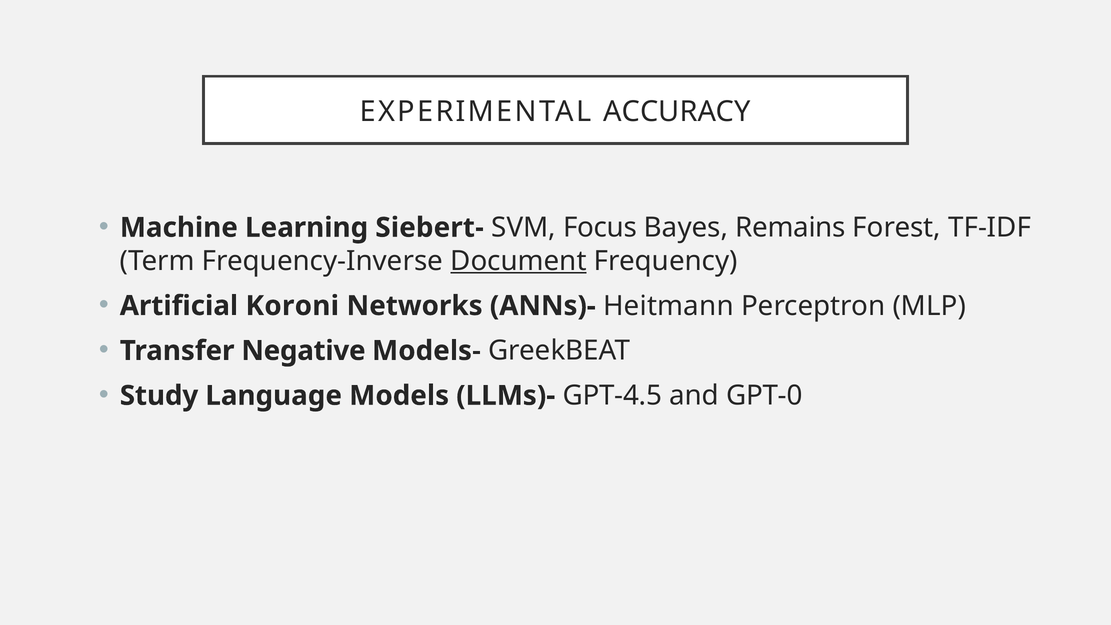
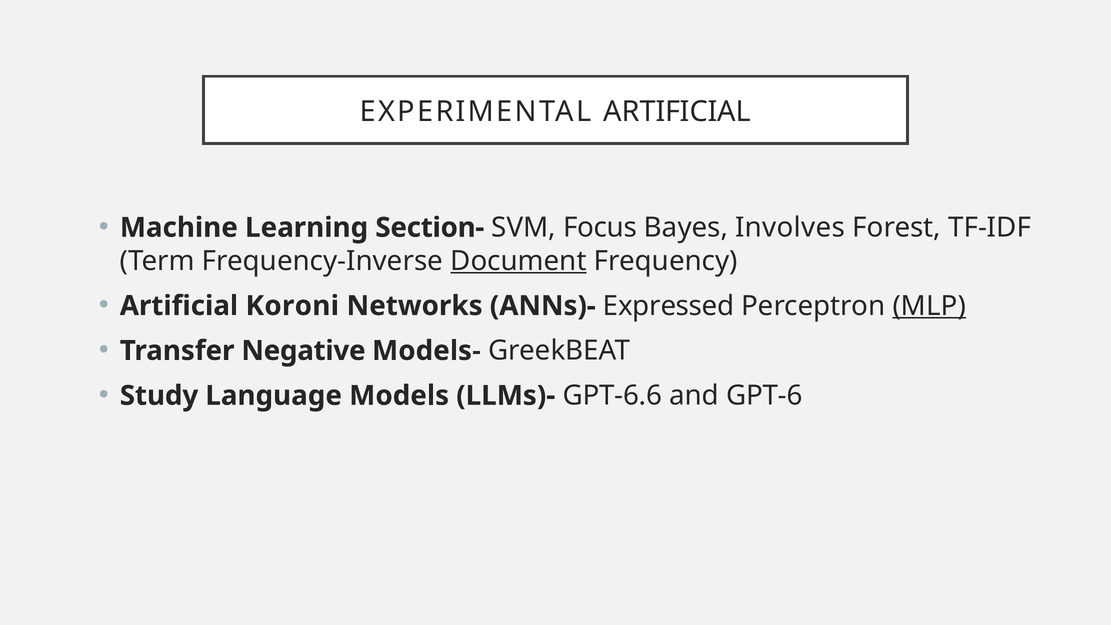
EXPERIMENTAL ACCURACY: ACCURACY -> ARTIFICIAL
Siebert-: Siebert- -> Section-
Remains: Remains -> Involves
Heitmann: Heitmann -> Expressed
MLP underline: none -> present
GPT-4.5: GPT-4.5 -> GPT-6.6
GPT-0: GPT-0 -> GPT-6
